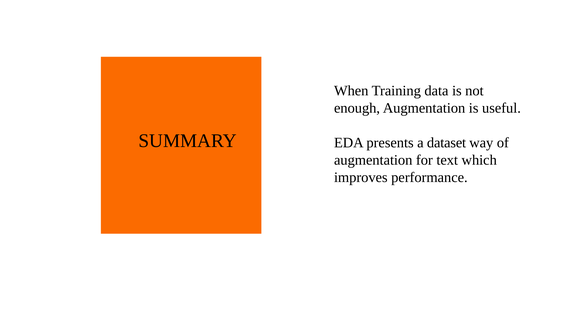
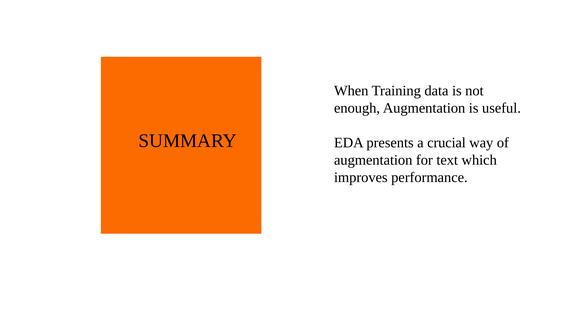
dataset: dataset -> crucial
